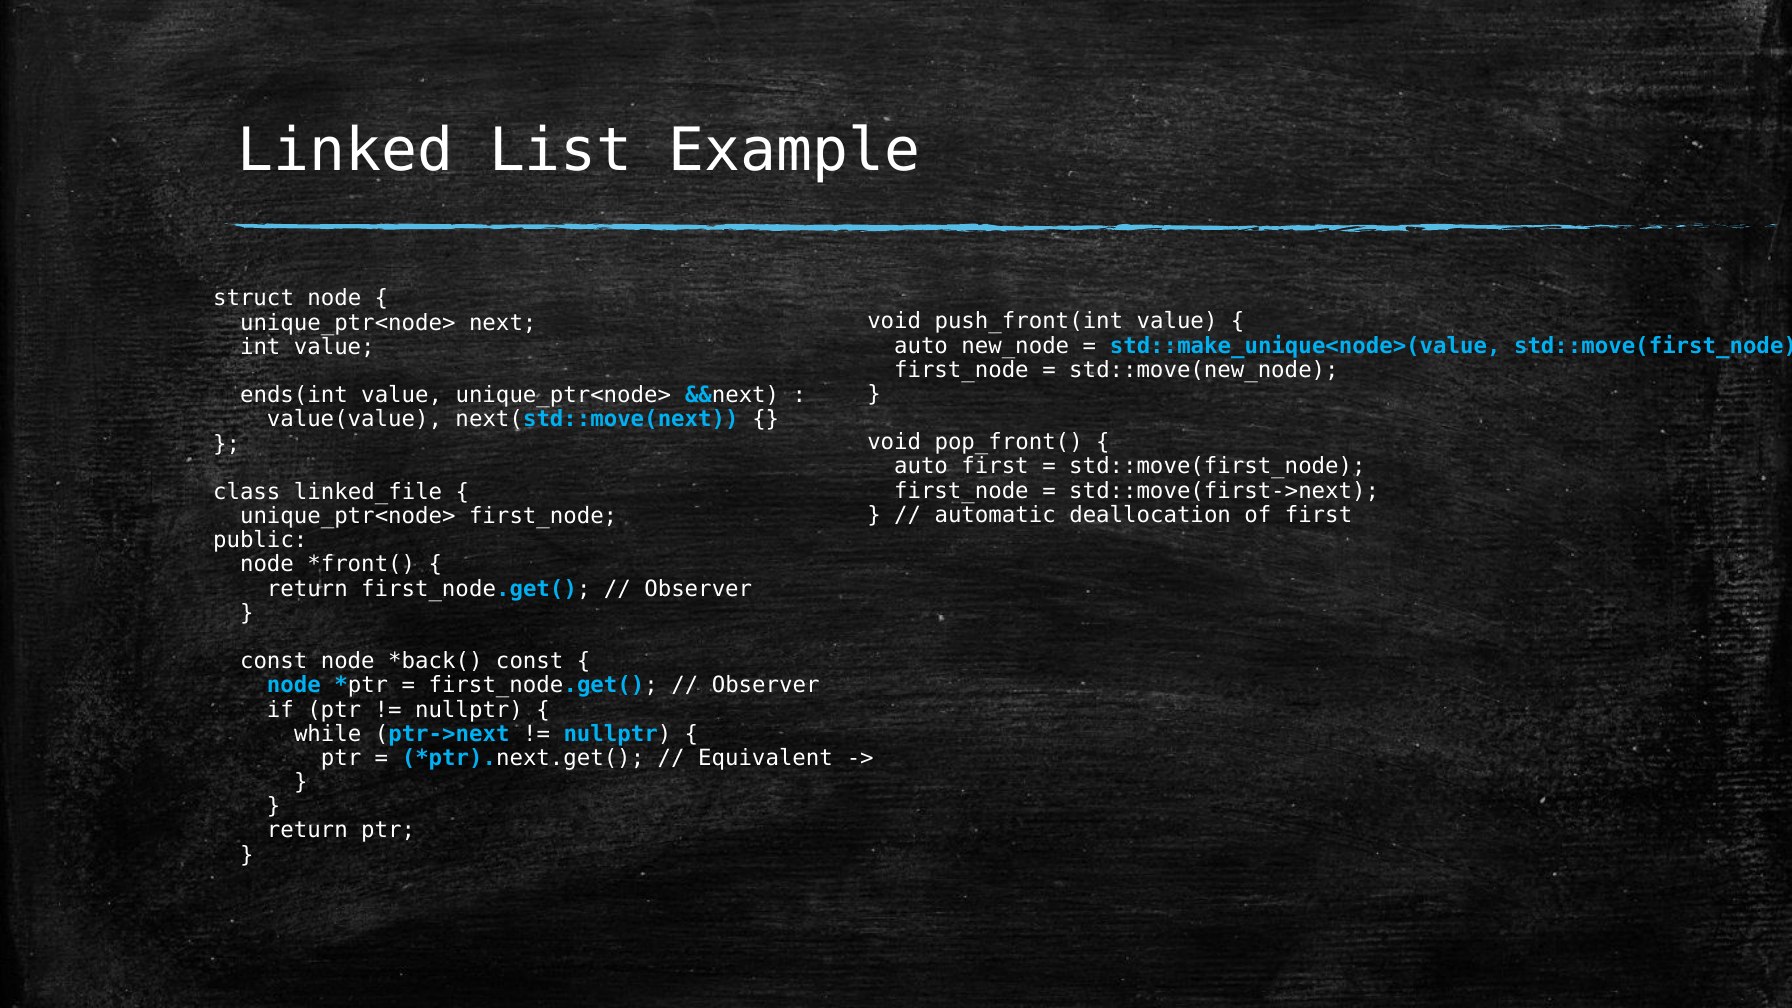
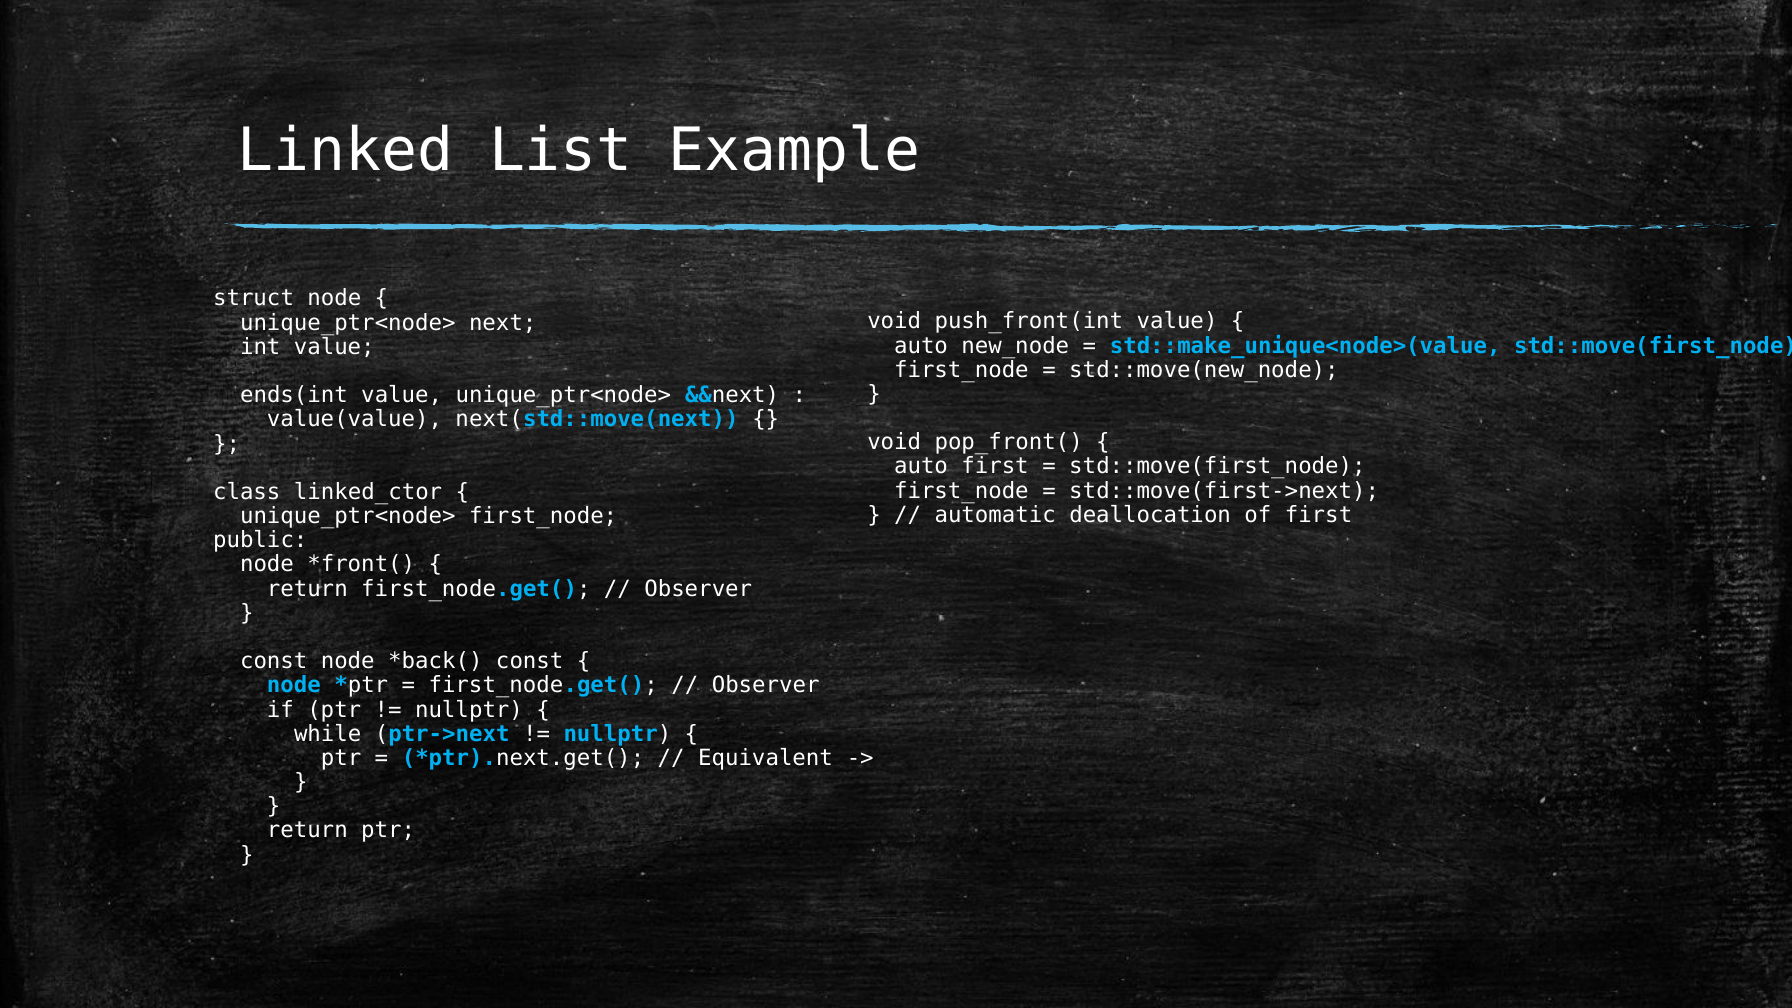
linked_file: linked_file -> linked_ctor
